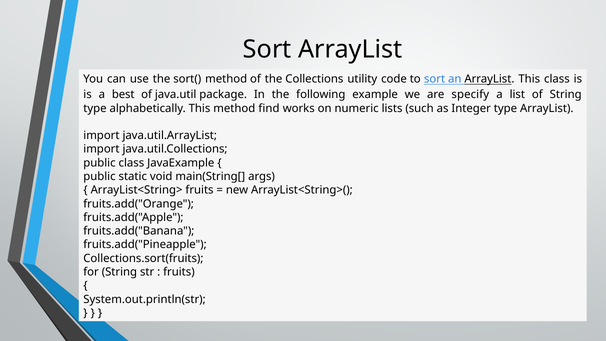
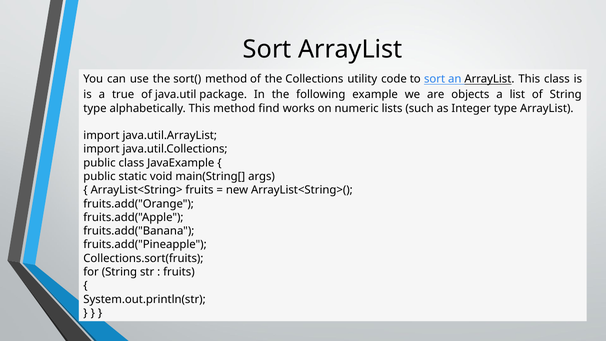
best: best -> true
specify: specify -> objects
